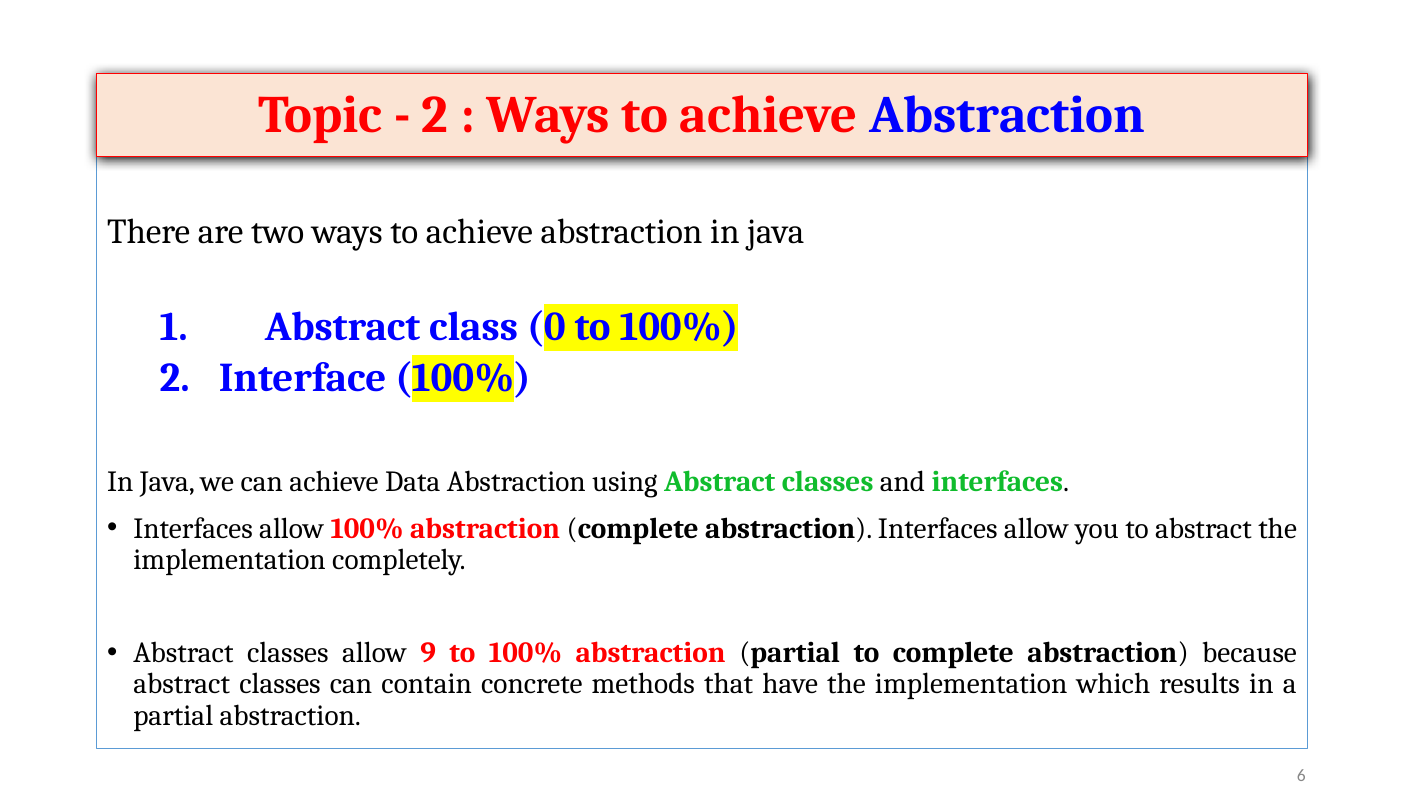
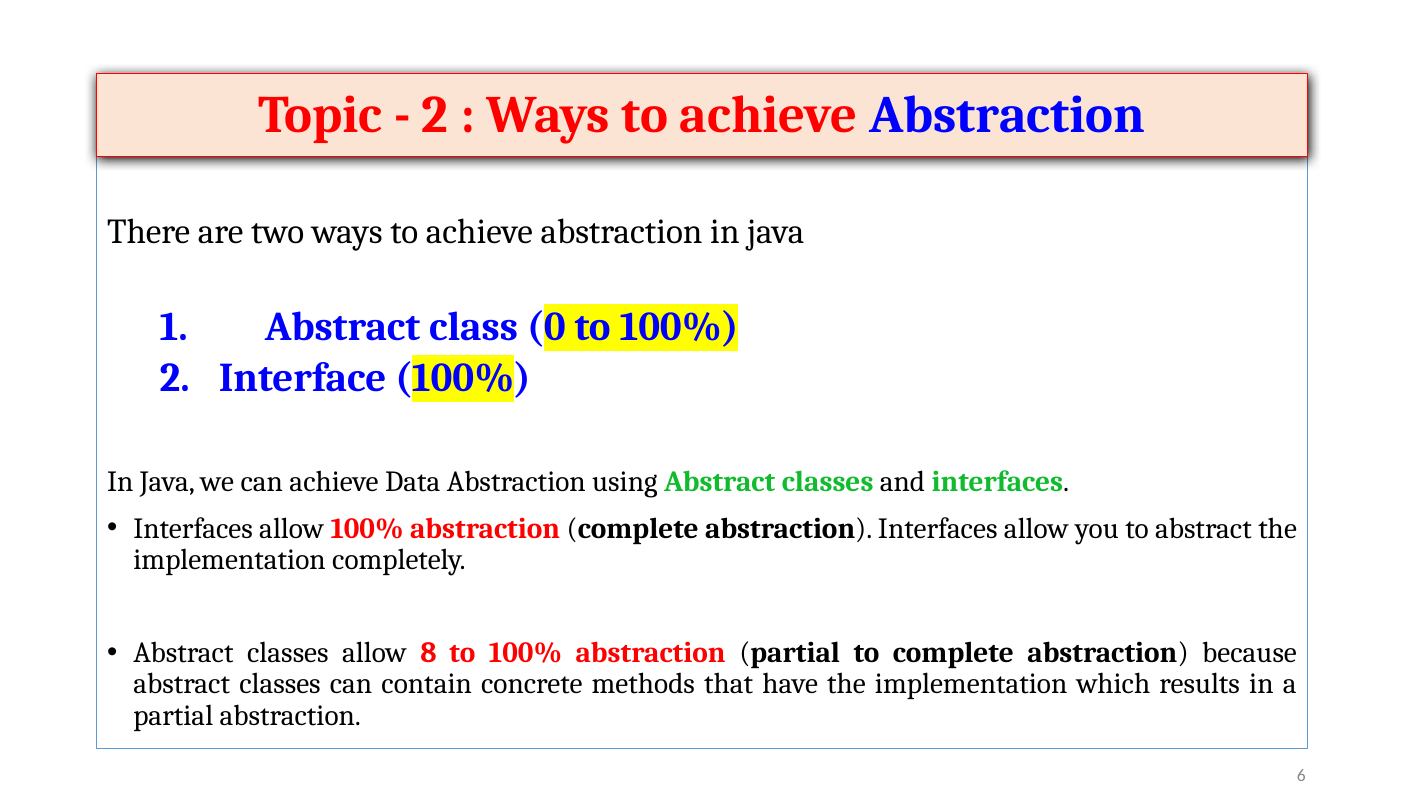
9: 9 -> 8
